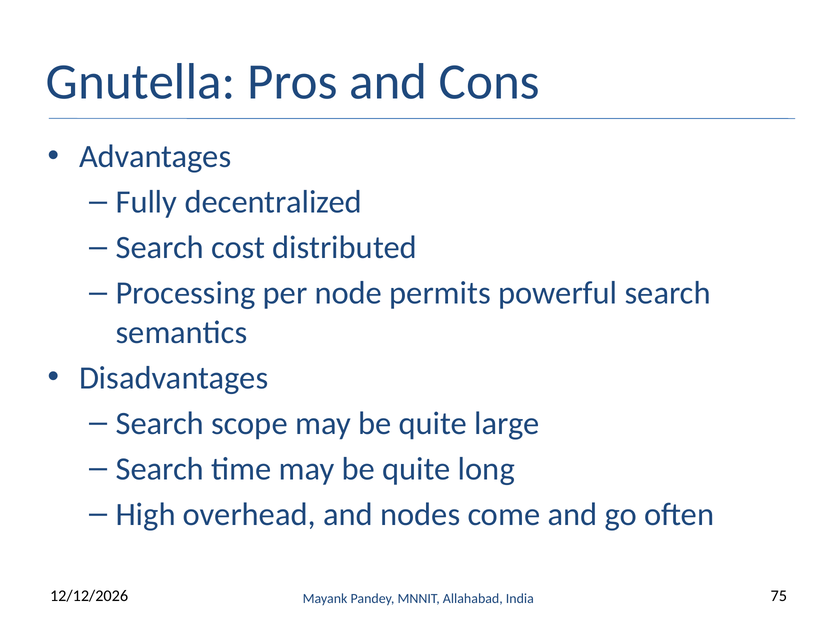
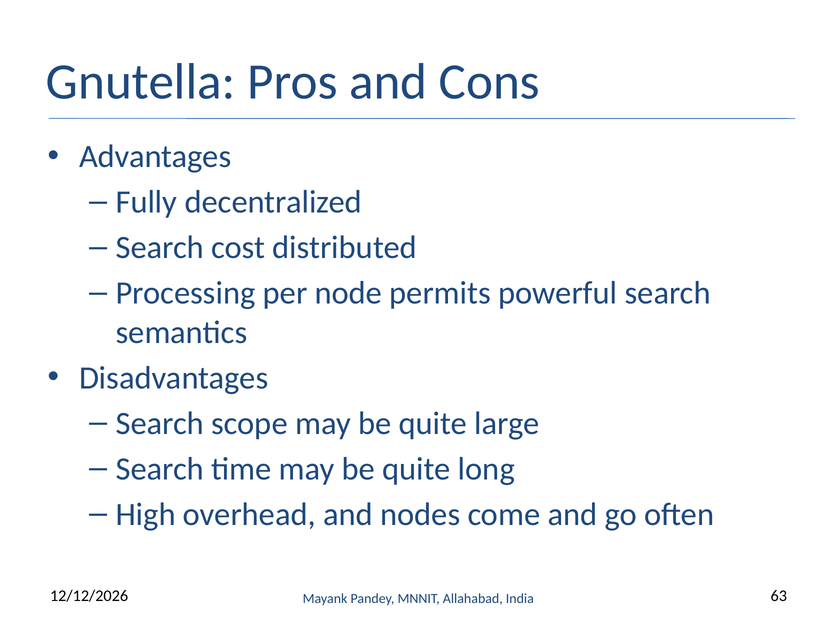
75: 75 -> 63
